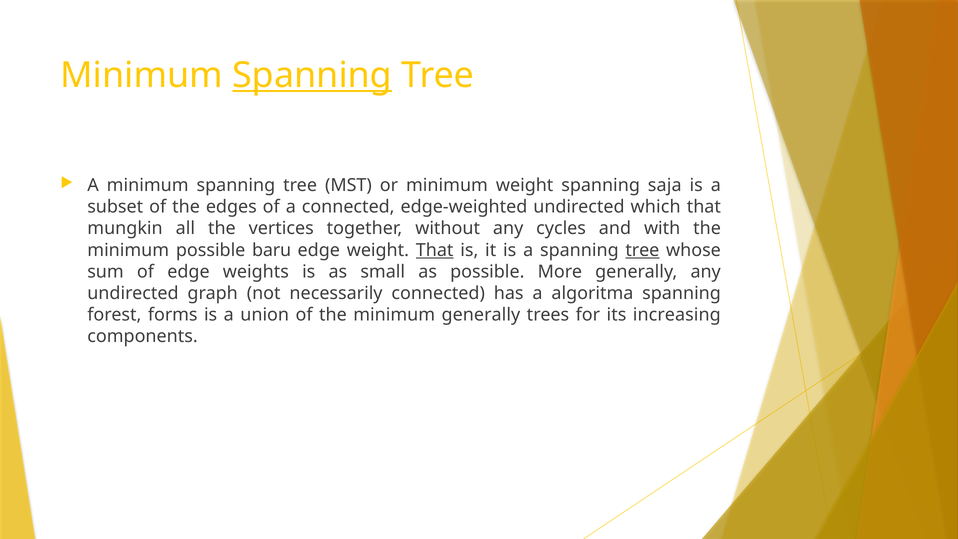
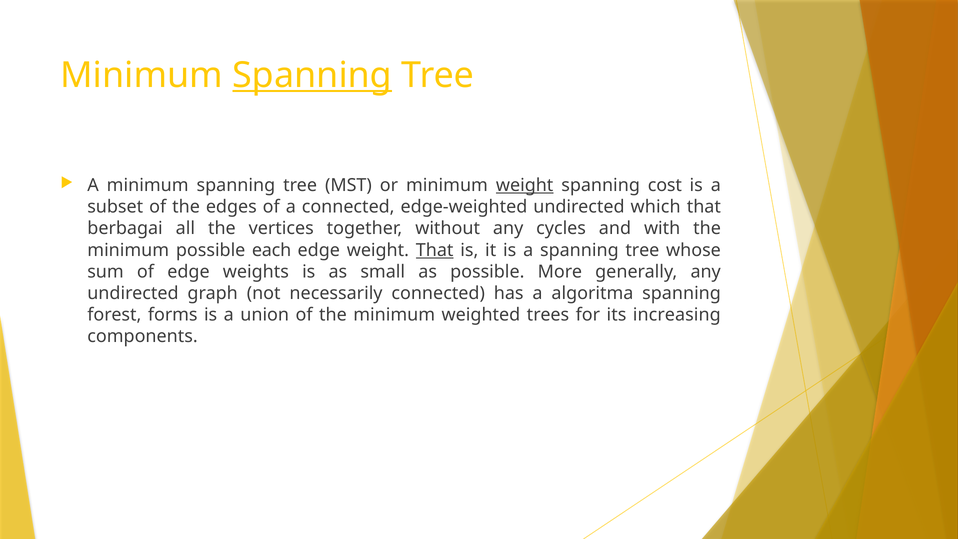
weight at (525, 185) underline: none -> present
saja: saja -> cost
mungkin: mungkin -> berbagai
baru: baru -> each
tree at (642, 250) underline: present -> none
minimum generally: generally -> weighted
